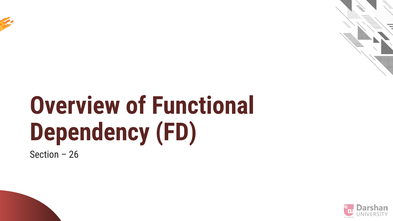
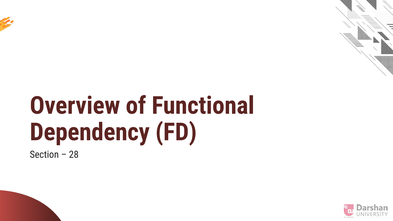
26: 26 -> 28
